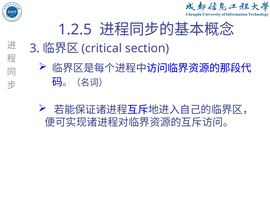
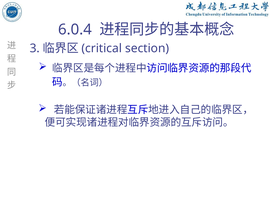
1.2.5: 1.2.5 -> 6.0.4
